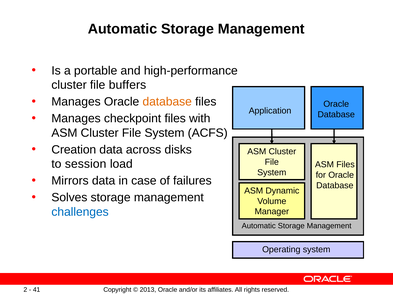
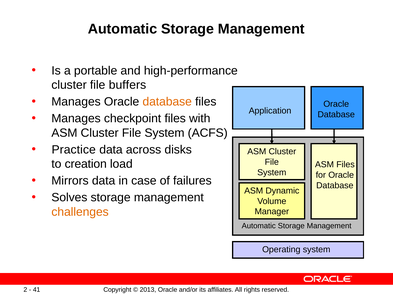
Creation: Creation -> Practice
session: session -> creation
challenges colour: blue -> orange
